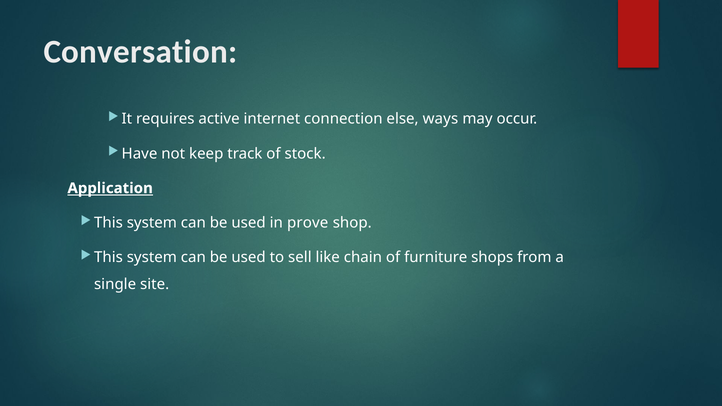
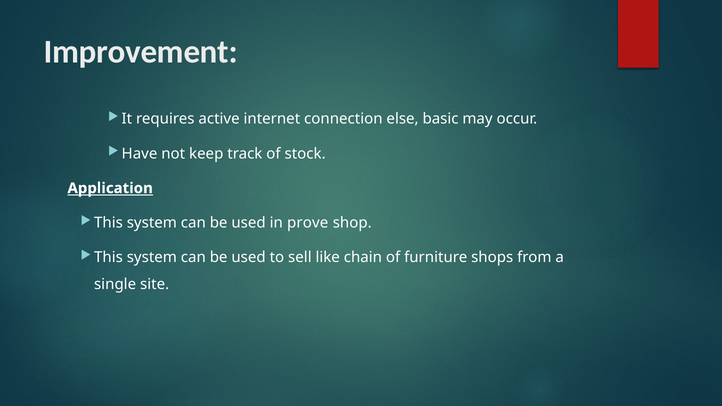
Conversation: Conversation -> Improvement
ways: ways -> basic
